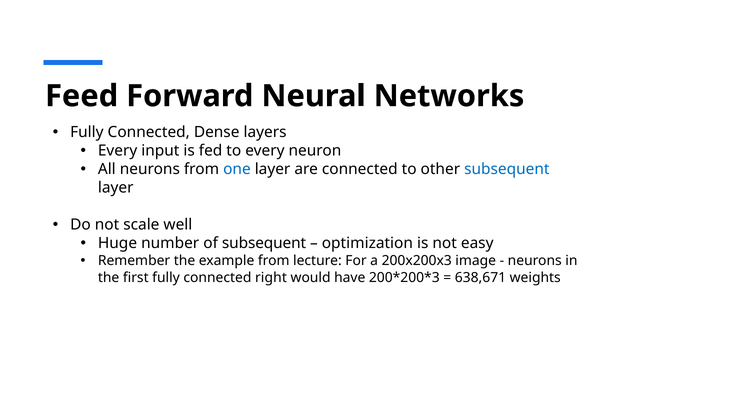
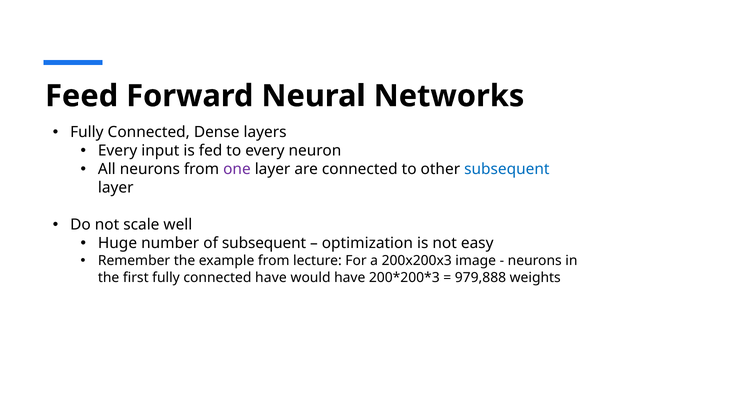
one colour: blue -> purple
connected right: right -> have
638,671: 638,671 -> 979,888
